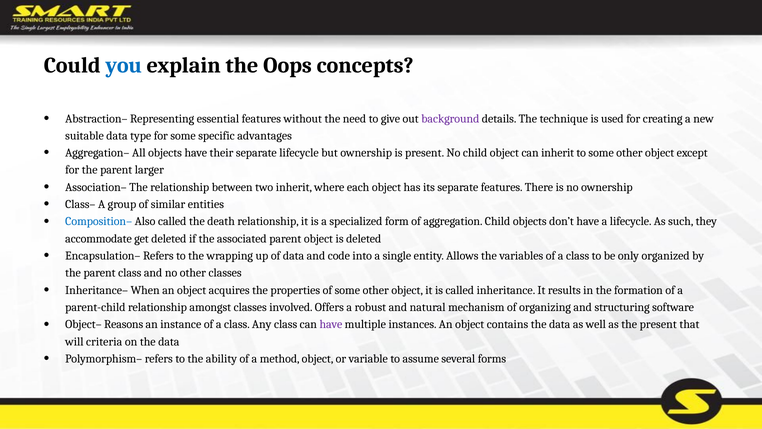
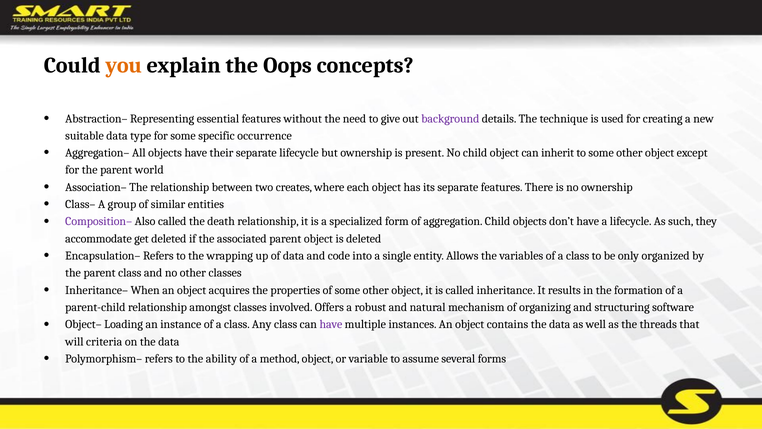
you colour: blue -> orange
advantages: advantages -> occurrence
larger: larger -> world
two inherit: inherit -> creates
Composition– colour: blue -> purple
Reasons: Reasons -> Loading
the present: present -> threads
